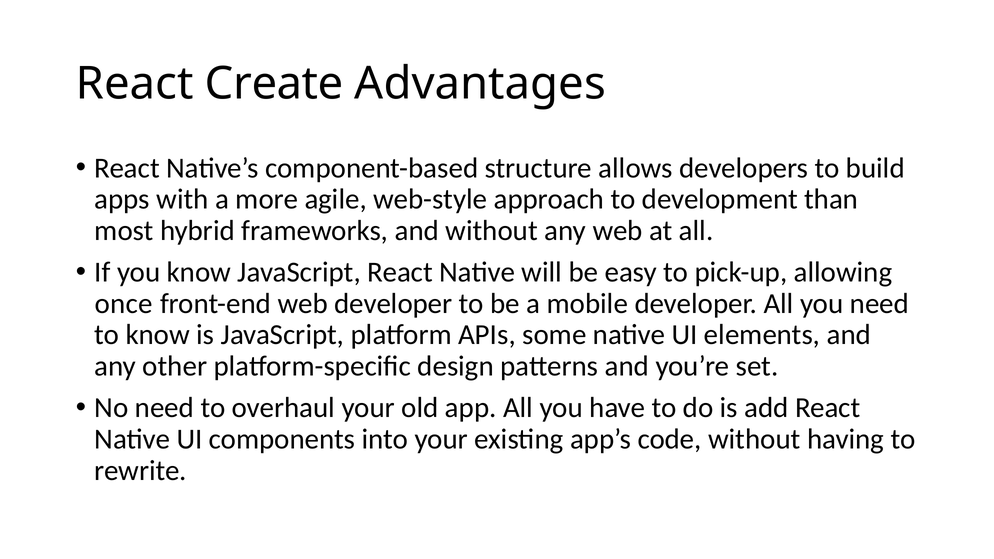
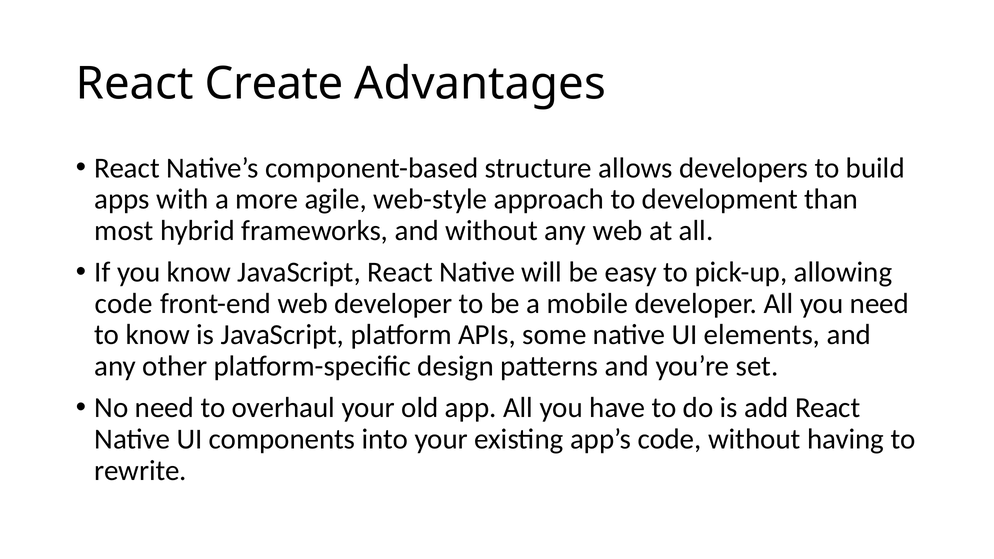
once at (124, 304): once -> code
